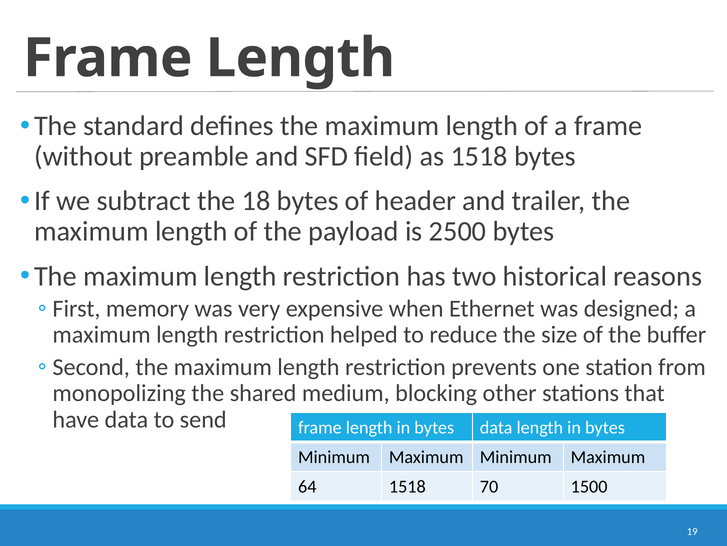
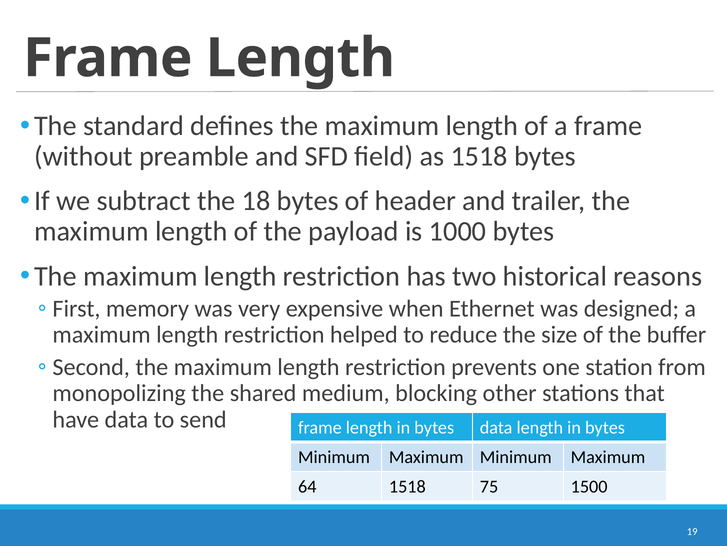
2500: 2500 -> 1000
70: 70 -> 75
